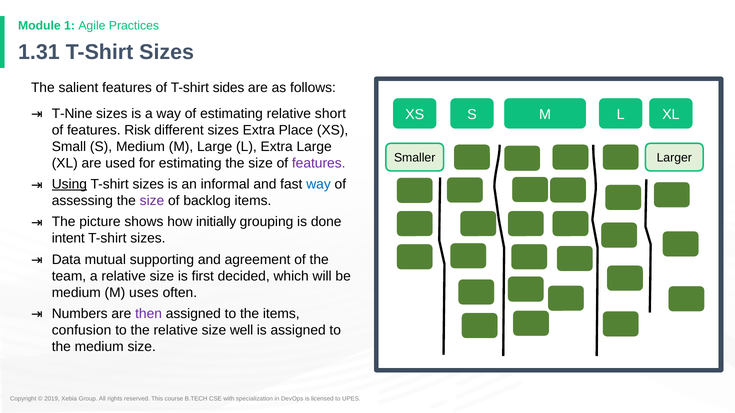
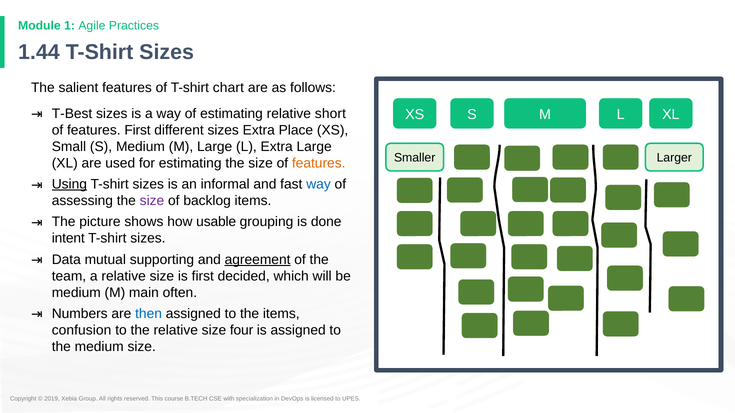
1.31: 1.31 -> 1.44
sides: sides -> chart
T-Nine: T-Nine -> T-Best
features Risk: Risk -> First
features at (319, 163) colour: purple -> orange
initially: initially -> usable
agreement underline: none -> present
uses: uses -> main
then colour: purple -> blue
well: well -> four
